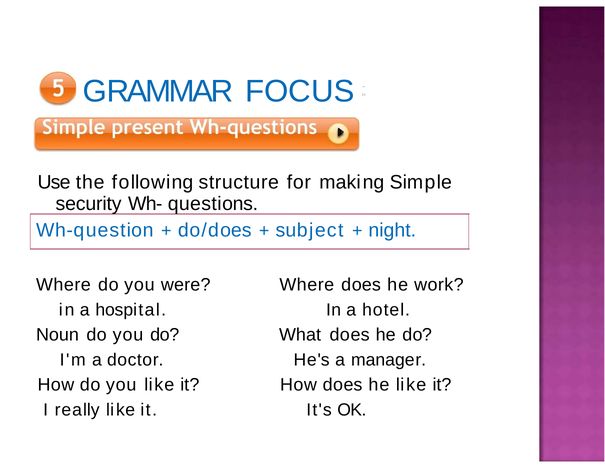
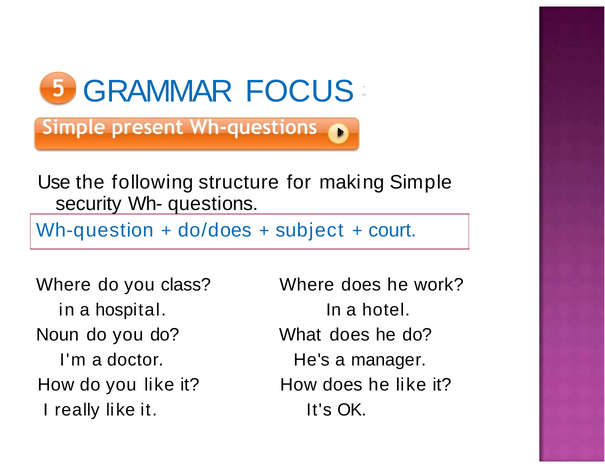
night: night -> court
were: were -> class
